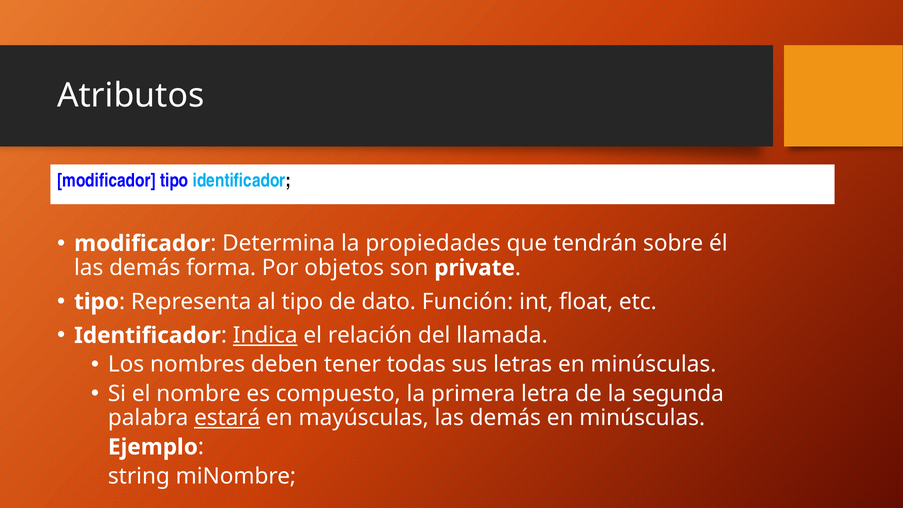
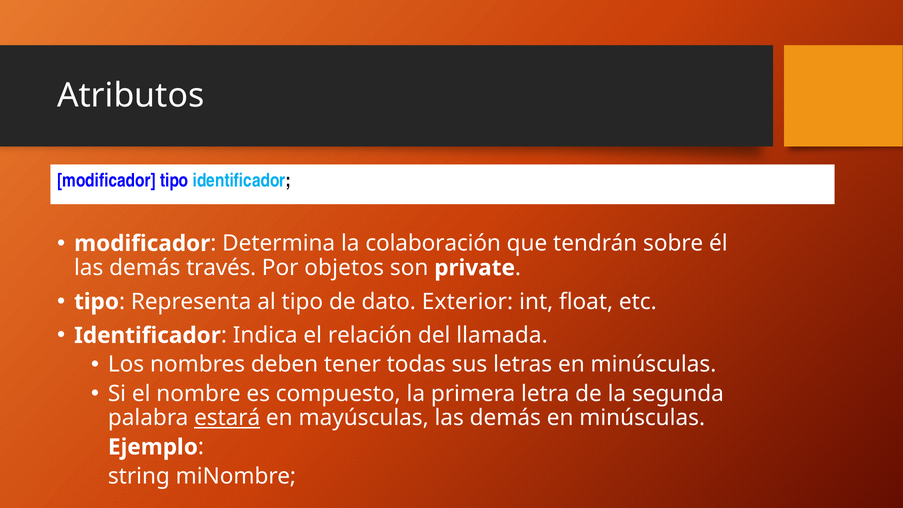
propiedades: propiedades -> colaboración
forma: forma -> través
Función: Función -> Exterior
Indica underline: present -> none
